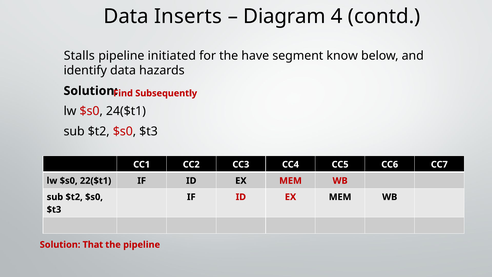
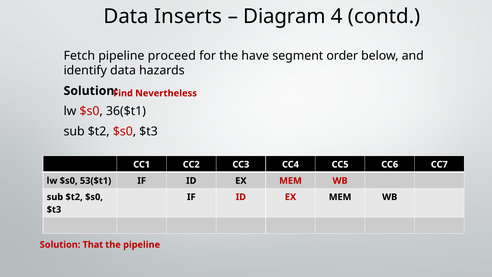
Stalls: Stalls -> Fetch
initiated: initiated -> proceed
know: know -> order
Subsequently: Subsequently -> Nevertheless
24($t1: 24($t1 -> 36($t1
22($t1: 22($t1 -> 53($t1
